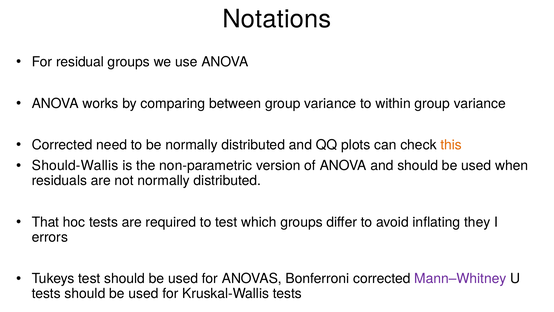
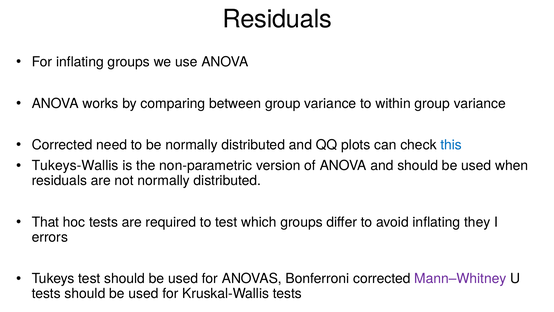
Notations at (277, 19): Notations -> Residuals
For residual: residual -> inflating
this colour: orange -> blue
Should-Wallis: Should-Wallis -> Tukeys-Wallis
